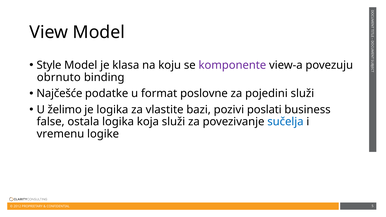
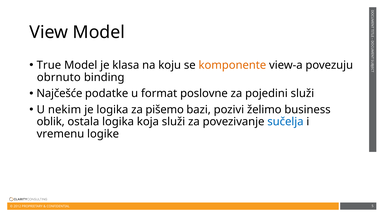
Style: Style -> True
komponente colour: purple -> orange
želimo: želimo -> nekim
vlastite: vlastite -> pišemo
poslati: poslati -> želimo
false: false -> oblik
